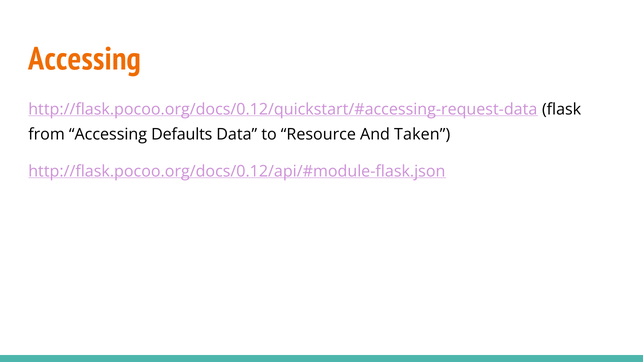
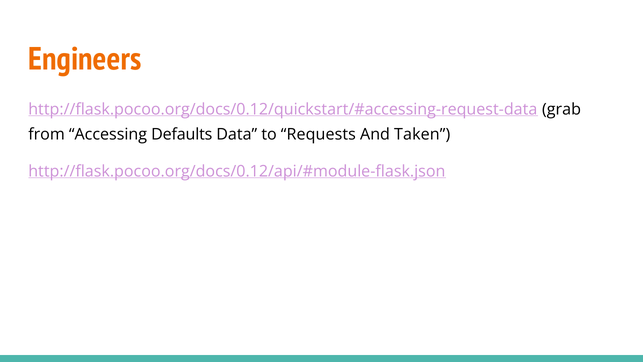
Accessing at (85, 59): Accessing -> Engineers
flask: flask -> grab
Resource: Resource -> Requests
